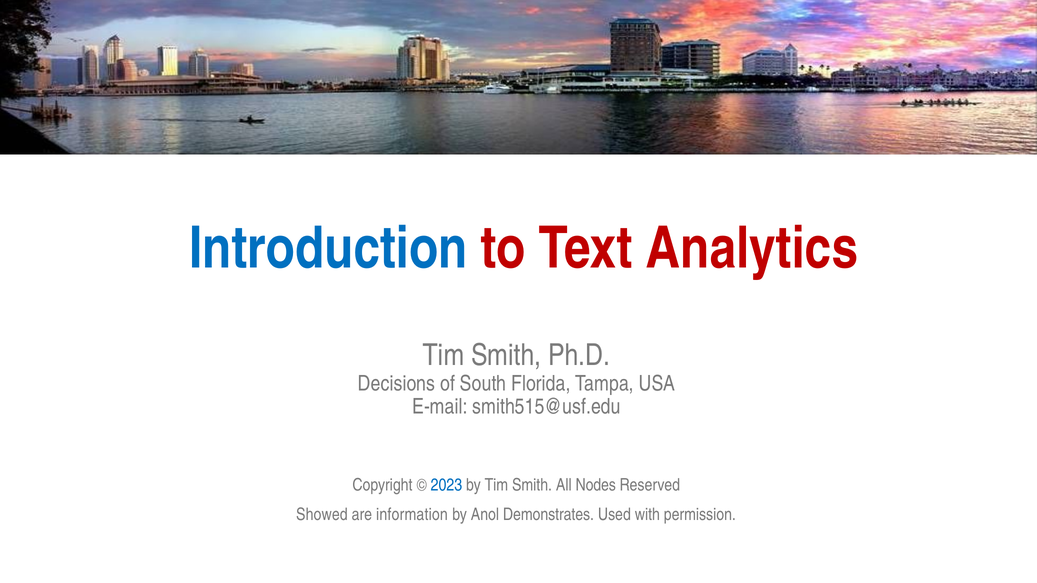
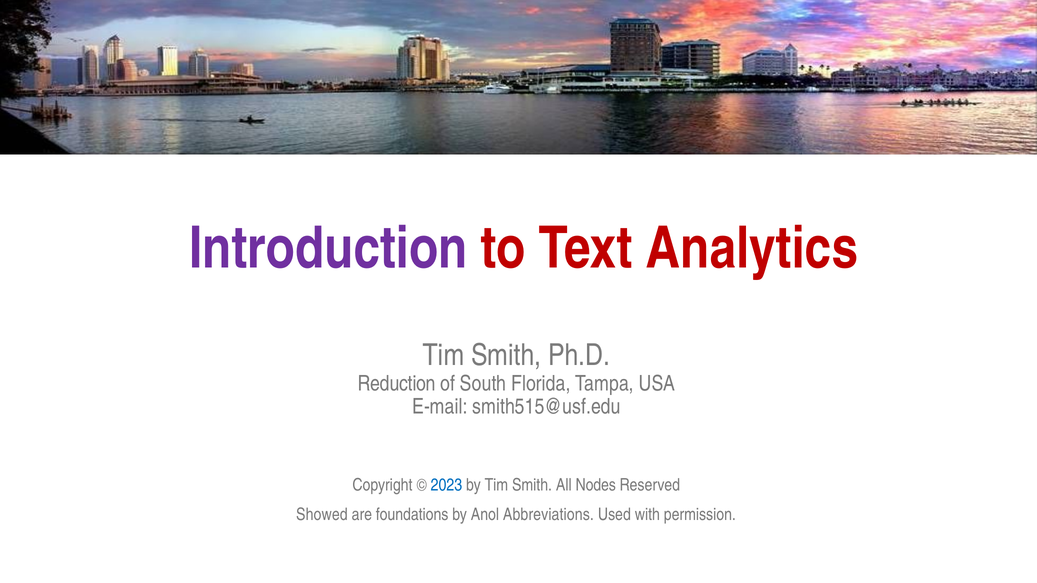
Introduction colour: blue -> purple
Decisions: Decisions -> Reduction
information: information -> foundations
Demonstrates: Demonstrates -> Abbreviations
